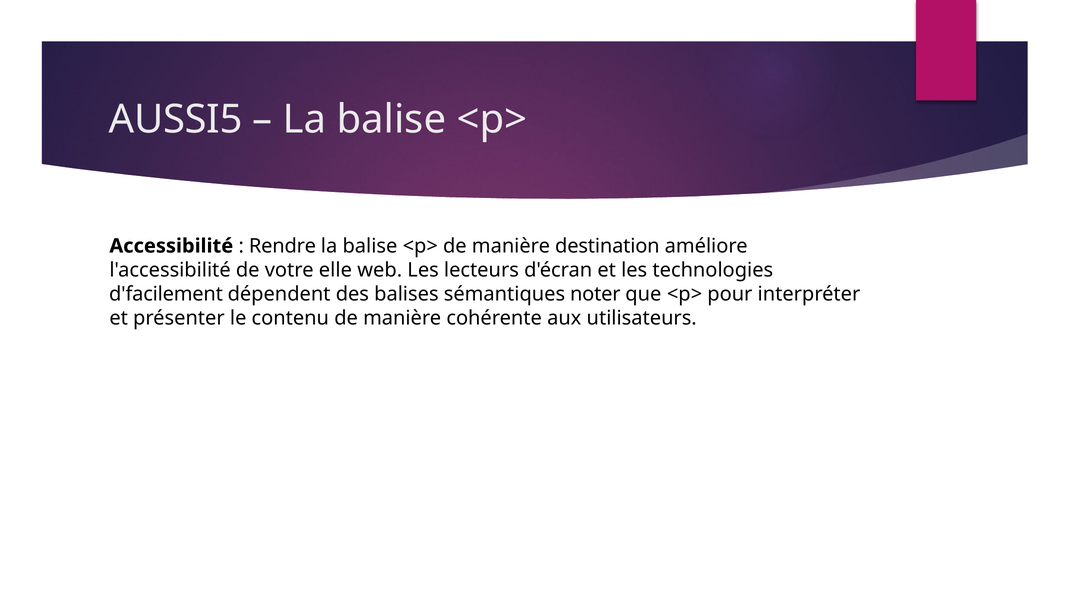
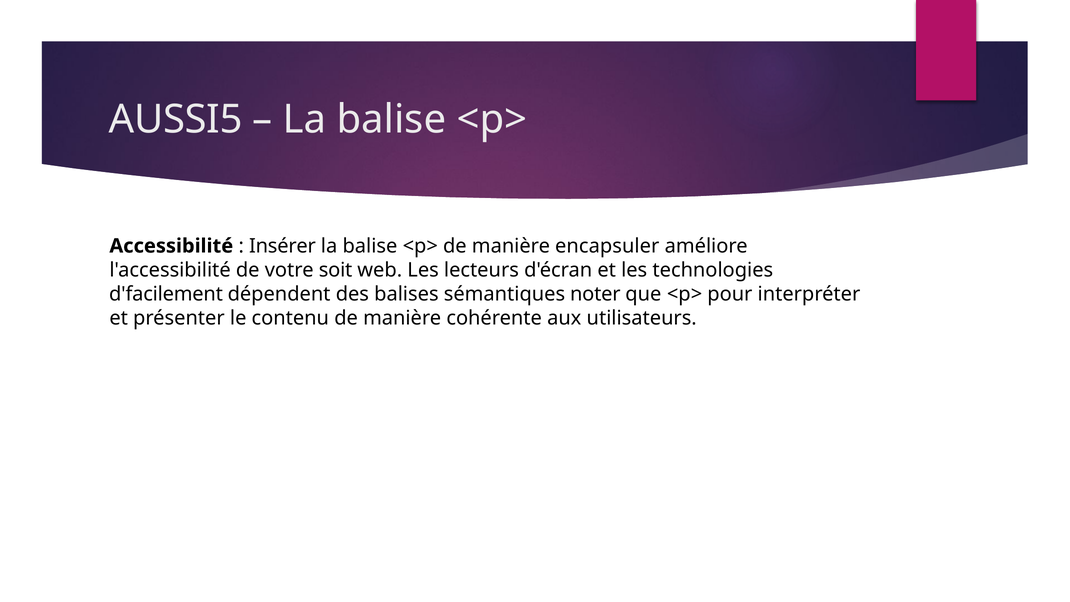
Rendre: Rendre -> Insérer
destination: destination -> encapsuler
elle: elle -> soit
